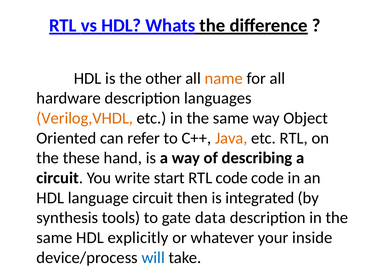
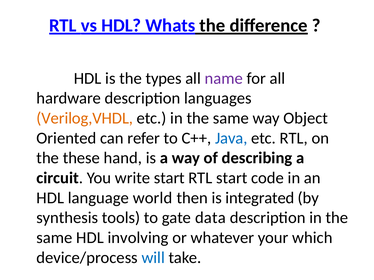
other: other -> types
name colour: orange -> purple
Java colour: orange -> blue
RTL code: code -> start
language circuit: circuit -> world
explicitly: explicitly -> involving
inside: inside -> which
